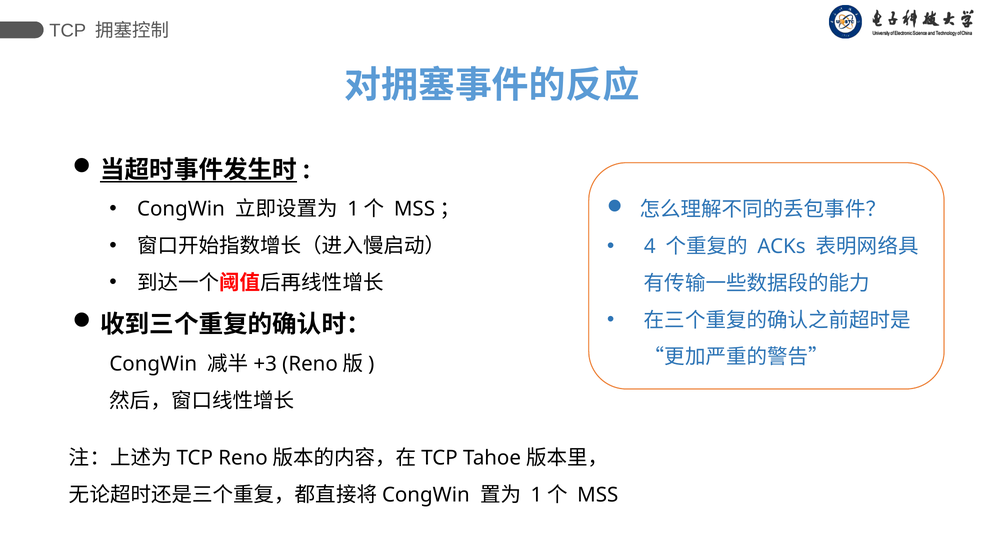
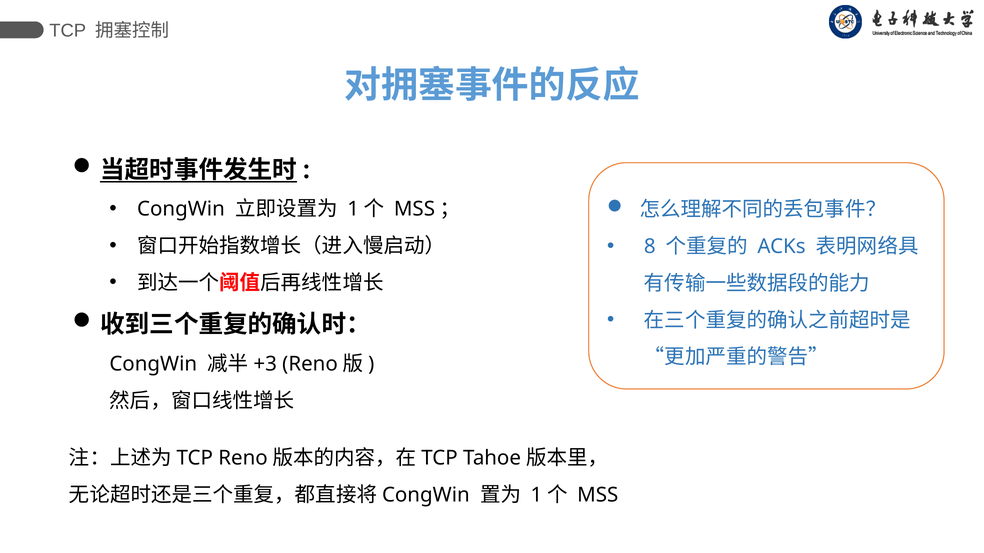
4: 4 -> 8
